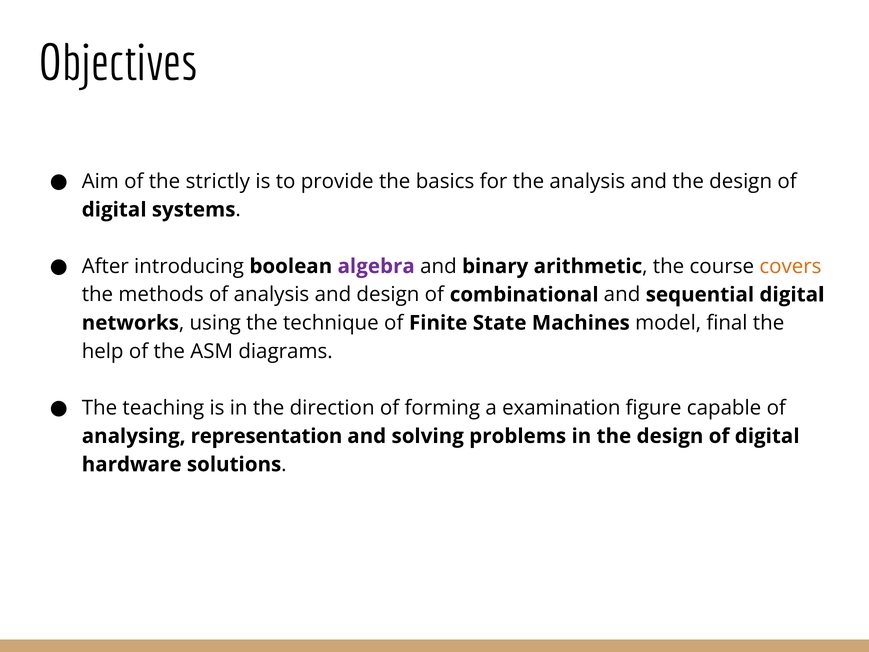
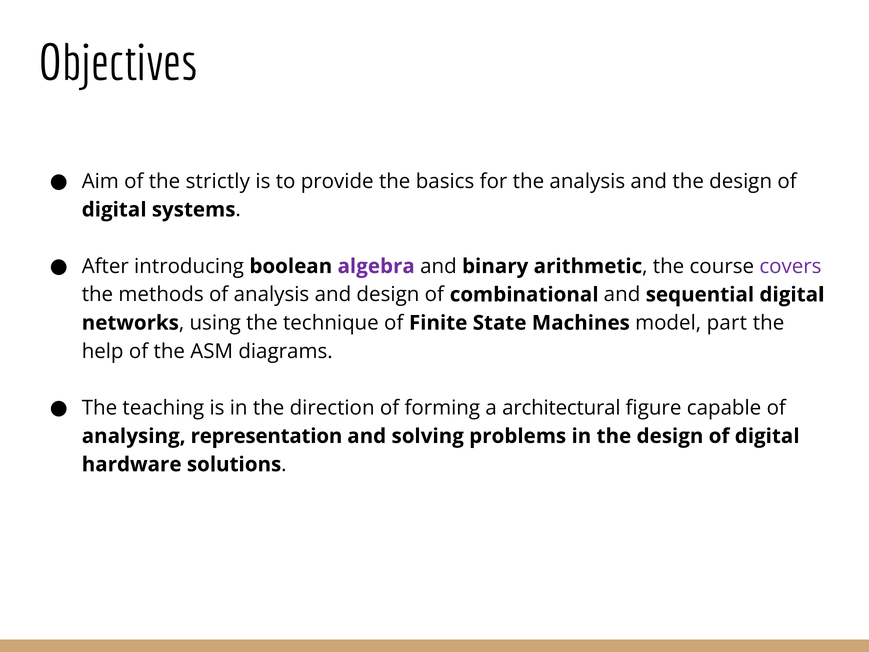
covers colour: orange -> purple
final: final -> part
examination: examination -> architectural
